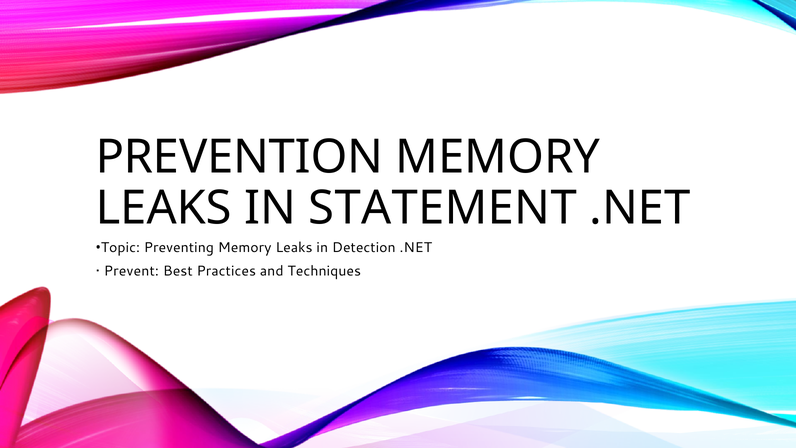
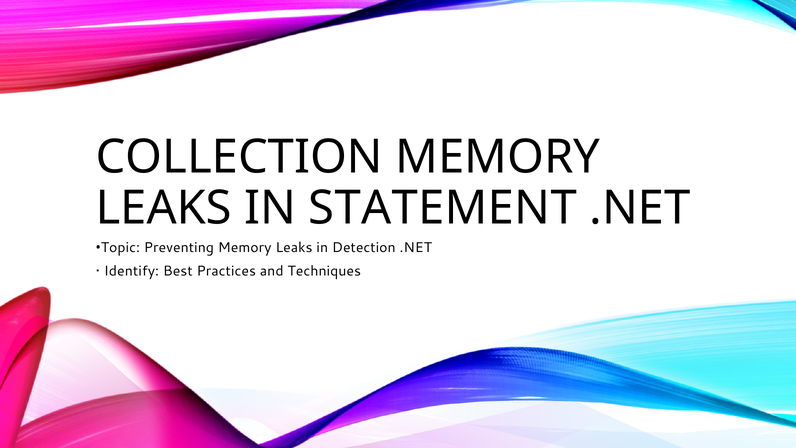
PREVENTION: PREVENTION -> COLLECTION
Prevent: Prevent -> Identify
